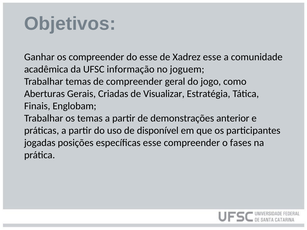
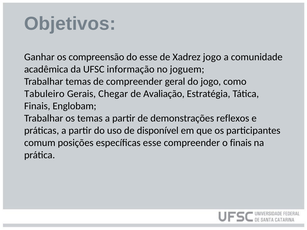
os compreender: compreender -> compreensão
Xadrez esse: esse -> jogo
Aberturas: Aberturas -> Tabuleiro
Criadas: Criadas -> Chegar
Visualizar: Visualizar -> Avaliação
anterior: anterior -> reflexos
jogadas: jogadas -> comum
o fases: fases -> finais
